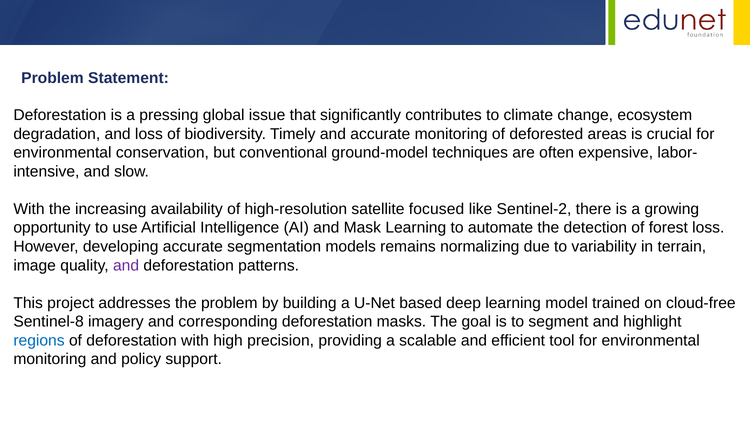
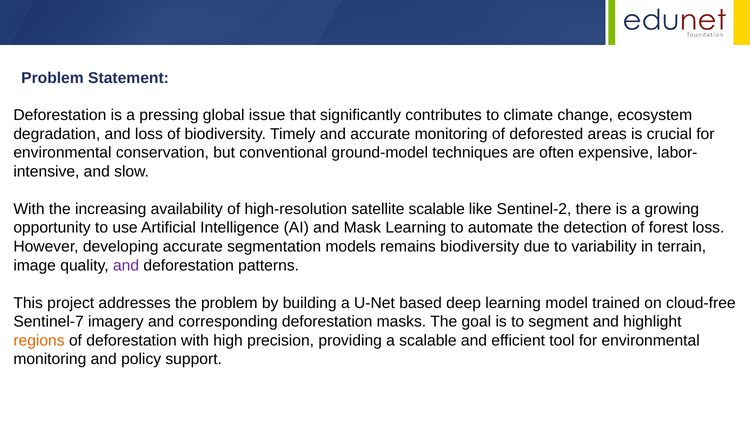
satellite focused: focused -> scalable
remains normalizing: normalizing -> biodiversity
Sentinel-8: Sentinel-8 -> Sentinel-7
regions colour: blue -> orange
